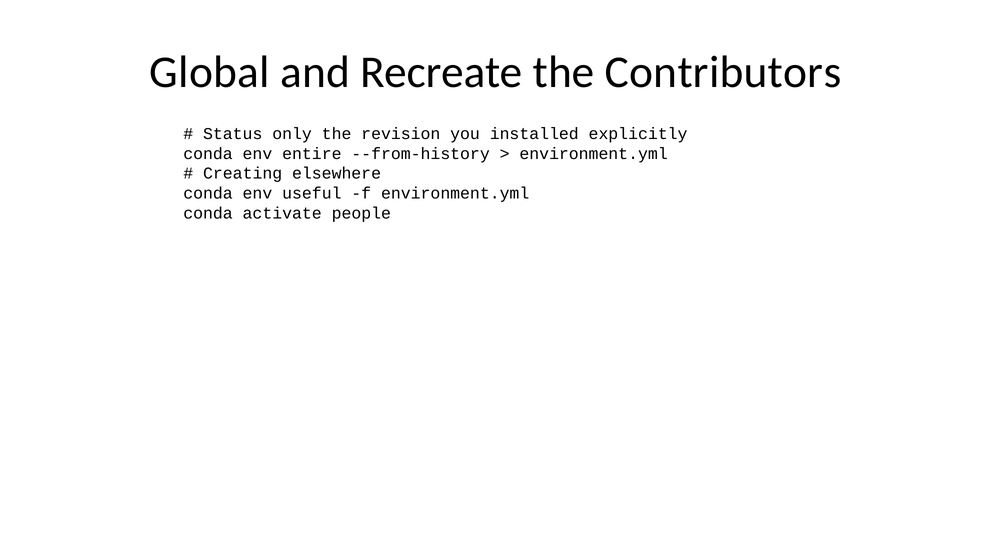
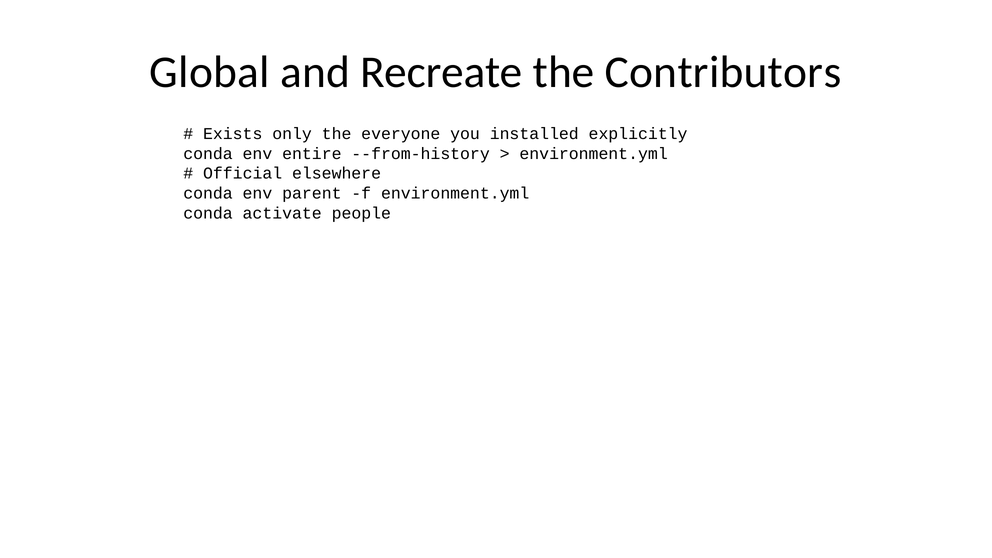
Status: Status -> Exists
revision: revision -> everyone
Creating: Creating -> Official
useful: useful -> parent
